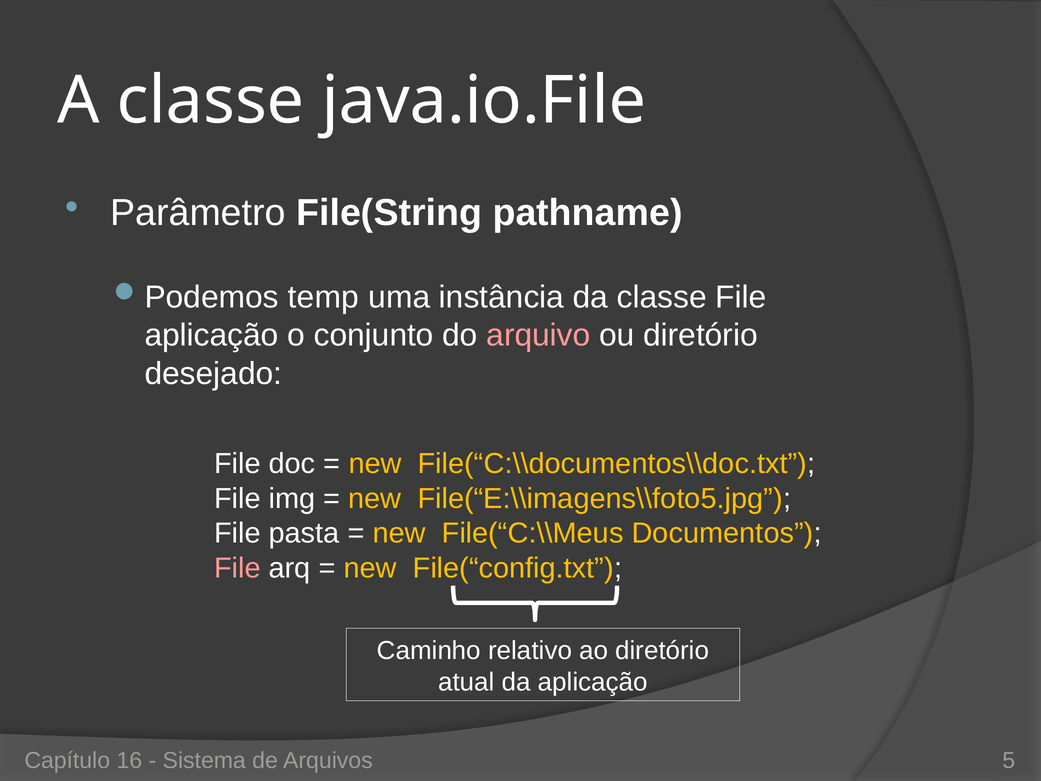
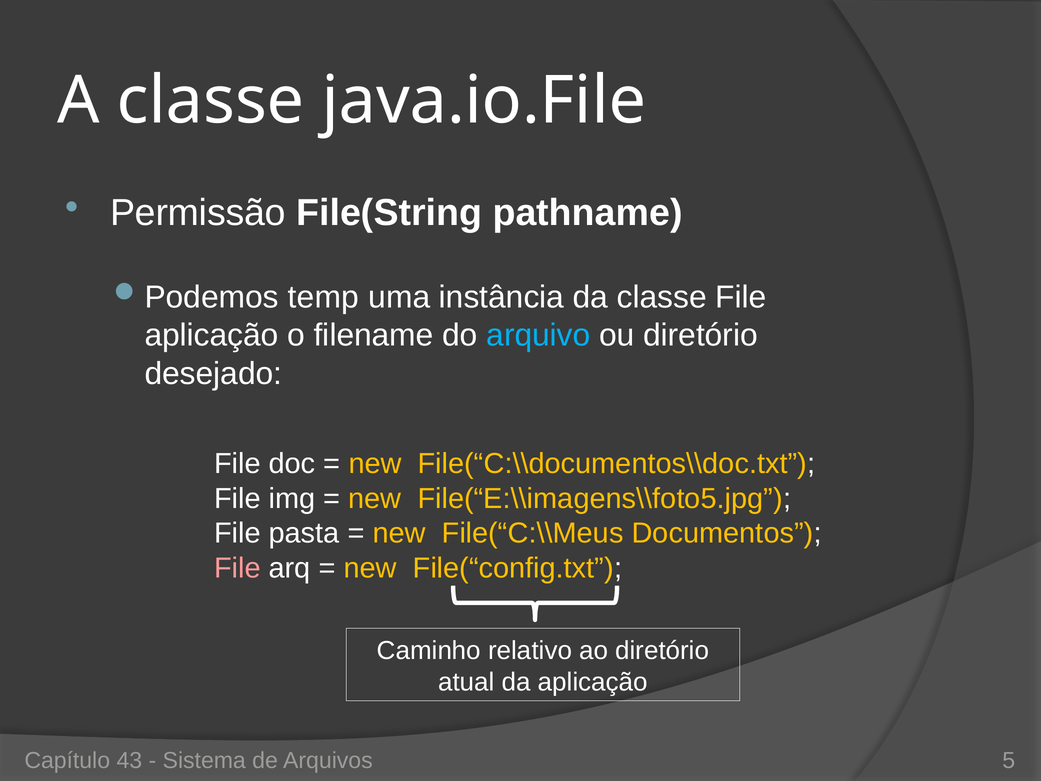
Parâmetro: Parâmetro -> Permissão
conjunto: conjunto -> filename
arquivo colour: pink -> light blue
16: 16 -> 43
